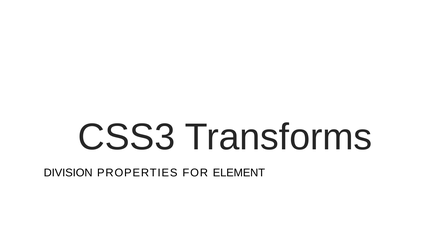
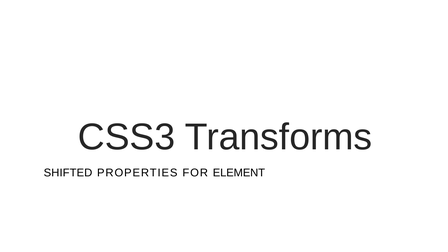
DIVISION: DIVISION -> SHIFTED
